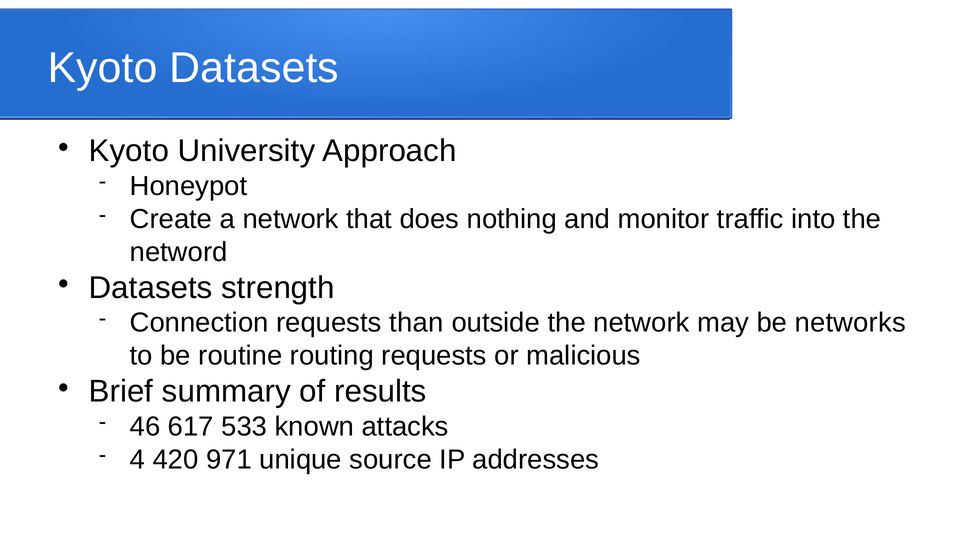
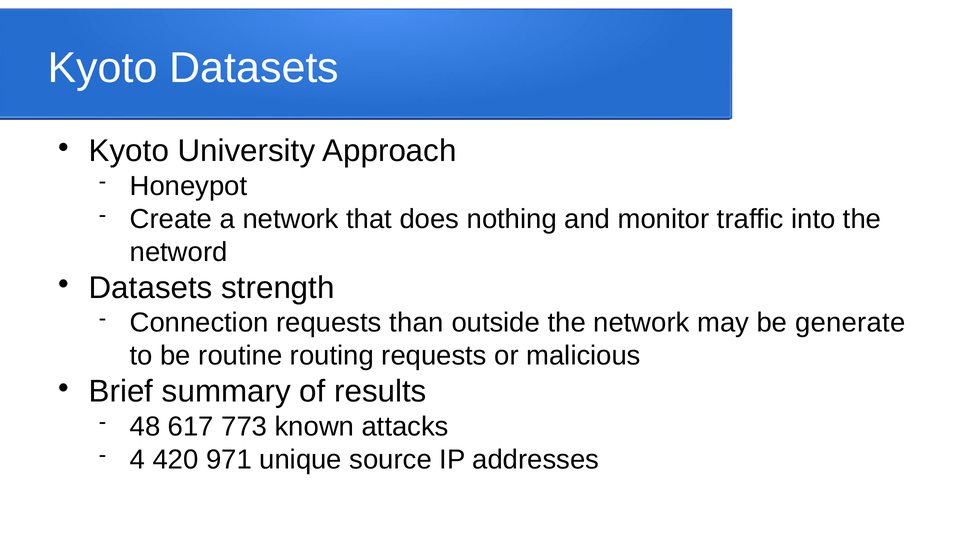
networks: networks -> generate
46: 46 -> 48
533: 533 -> 773
